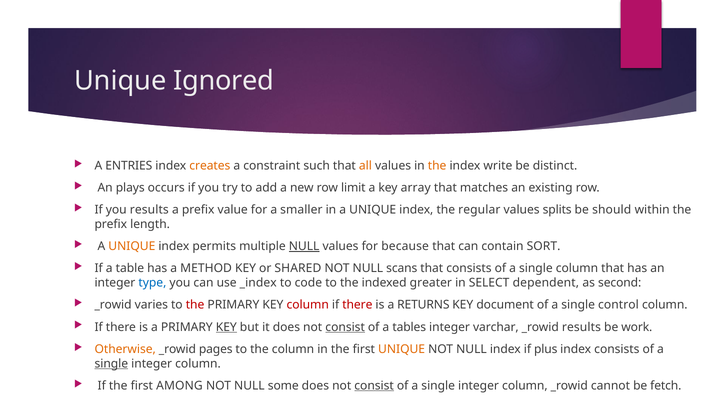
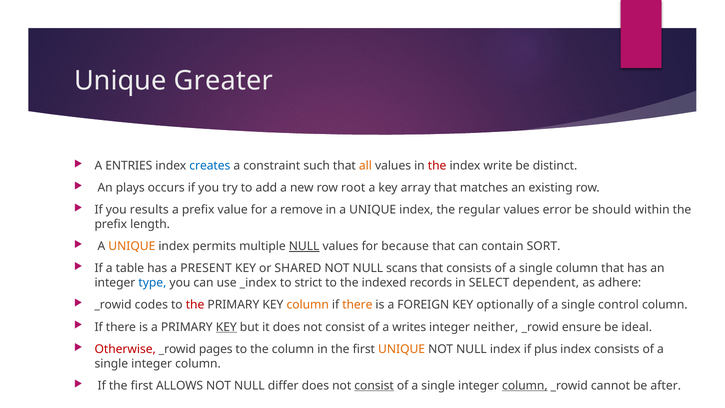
Ignored: Ignored -> Greater
creates colour: orange -> blue
the at (437, 166) colour: orange -> red
limit: limit -> root
smaller: smaller -> remove
splits: splits -> error
METHOD: METHOD -> PRESENT
code: code -> strict
greater: greater -> records
second: second -> adhere
varies: varies -> codes
column at (308, 305) colour: red -> orange
there at (357, 305) colour: red -> orange
RETURNS: RETURNS -> FOREIGN
document: document -> optionally
consist at (345, 327) underline: present -> none
tables: tables -> writes
varchar: varchar -> neither
_rowid results: results -> ensure
work: work -> ideal
Otherwise colour: orange -> red
single at (111, 363) underline: present -> none
AMONG: AMONG -> ALLOWS
some: some -> differ
column at (525, 385) underline: none -> present
fetch: fetch -> after
